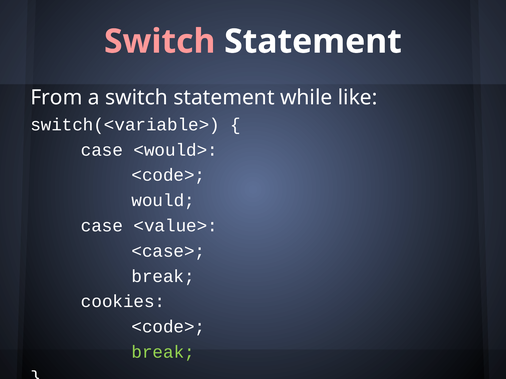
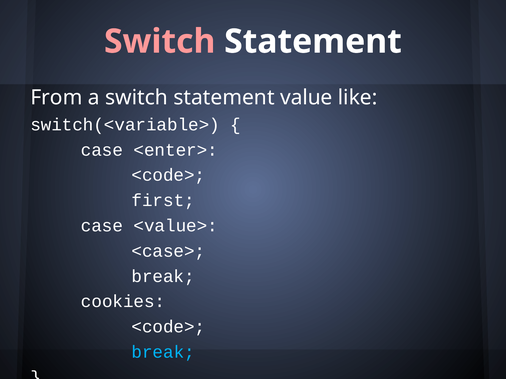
while: while -> value
<would>: <would> -> <enter>
would: would -> first
break at (163, 353) colour: light green -> light blue
